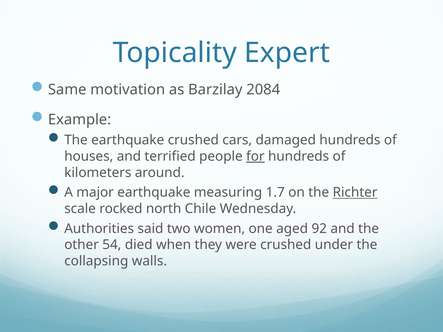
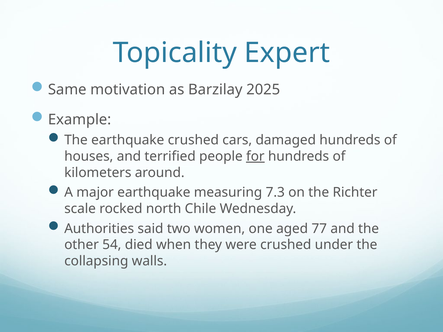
2084: 2084 -> 2025
1.7: 1.7 -> 7.3
Richter underline: present -> none
92: 92 -> 77
